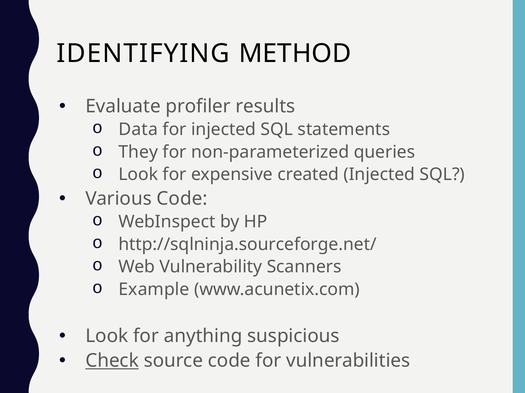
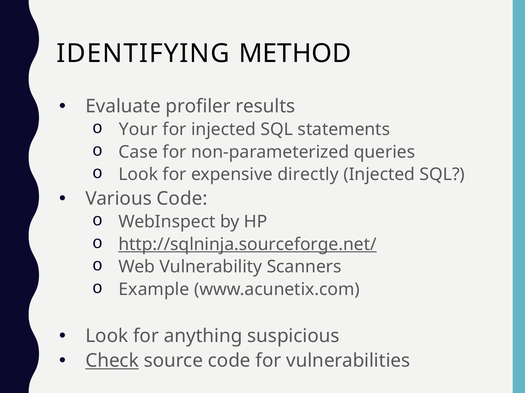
Data: Data -> Your
They: They -> Case
created: created -> directly
http://sqlninja.sourceforge.net/ underline: none -> present
